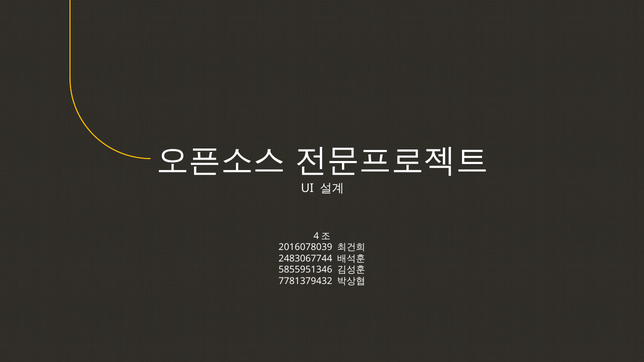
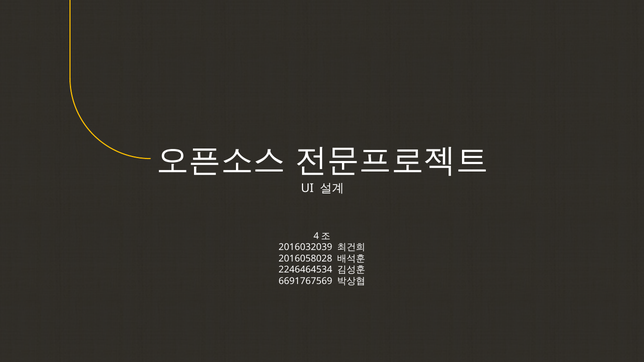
2016078039: 2016078039 -> 2016032039
2483067744: 2483067744 -> 2016058028
5855951346: 5855951346 -> 2246464534
7781379432: 7781379432 -> 6691767569
